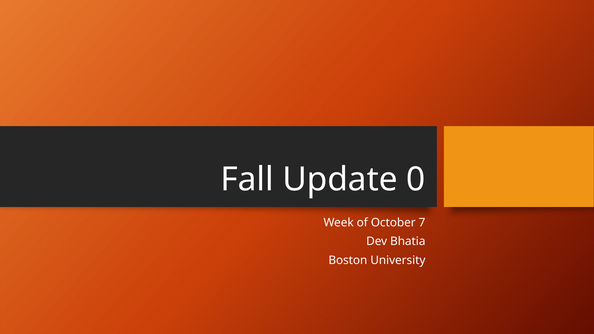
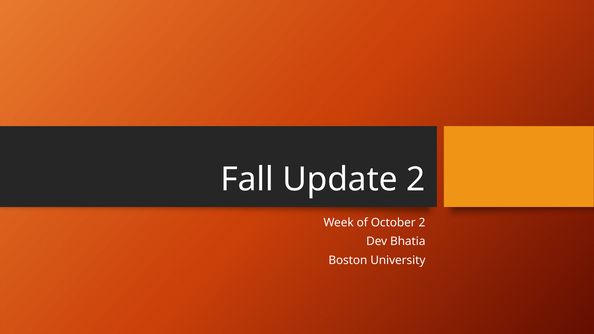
Update 0: 0 -> 2
October 7: 7 -> 2
